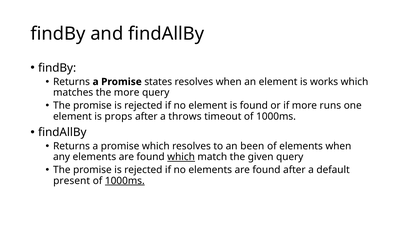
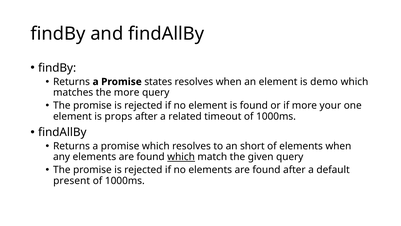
works: works -> demo
runs: runs -> your
throws: throws -> related
been: been -> short
1000ms at (125, 180) underline: present -> none
